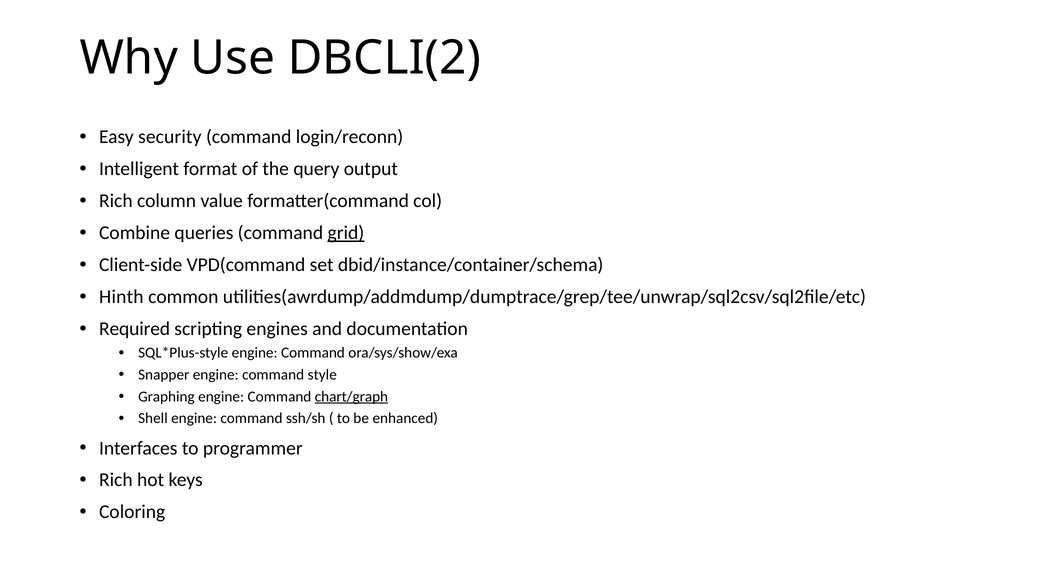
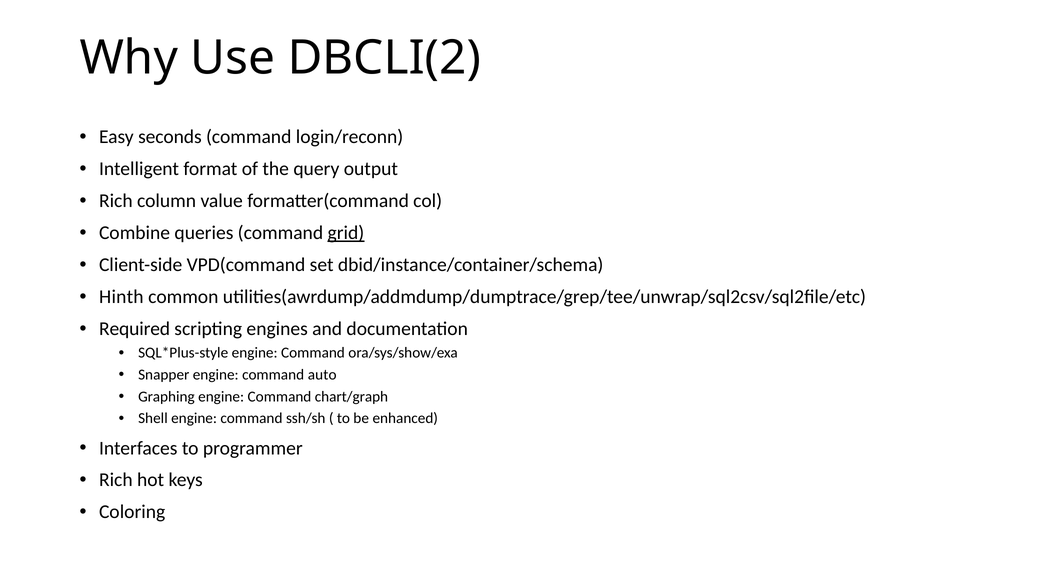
security: security -> seconds
style: style -> auto
chart/graph underline: present -> none
